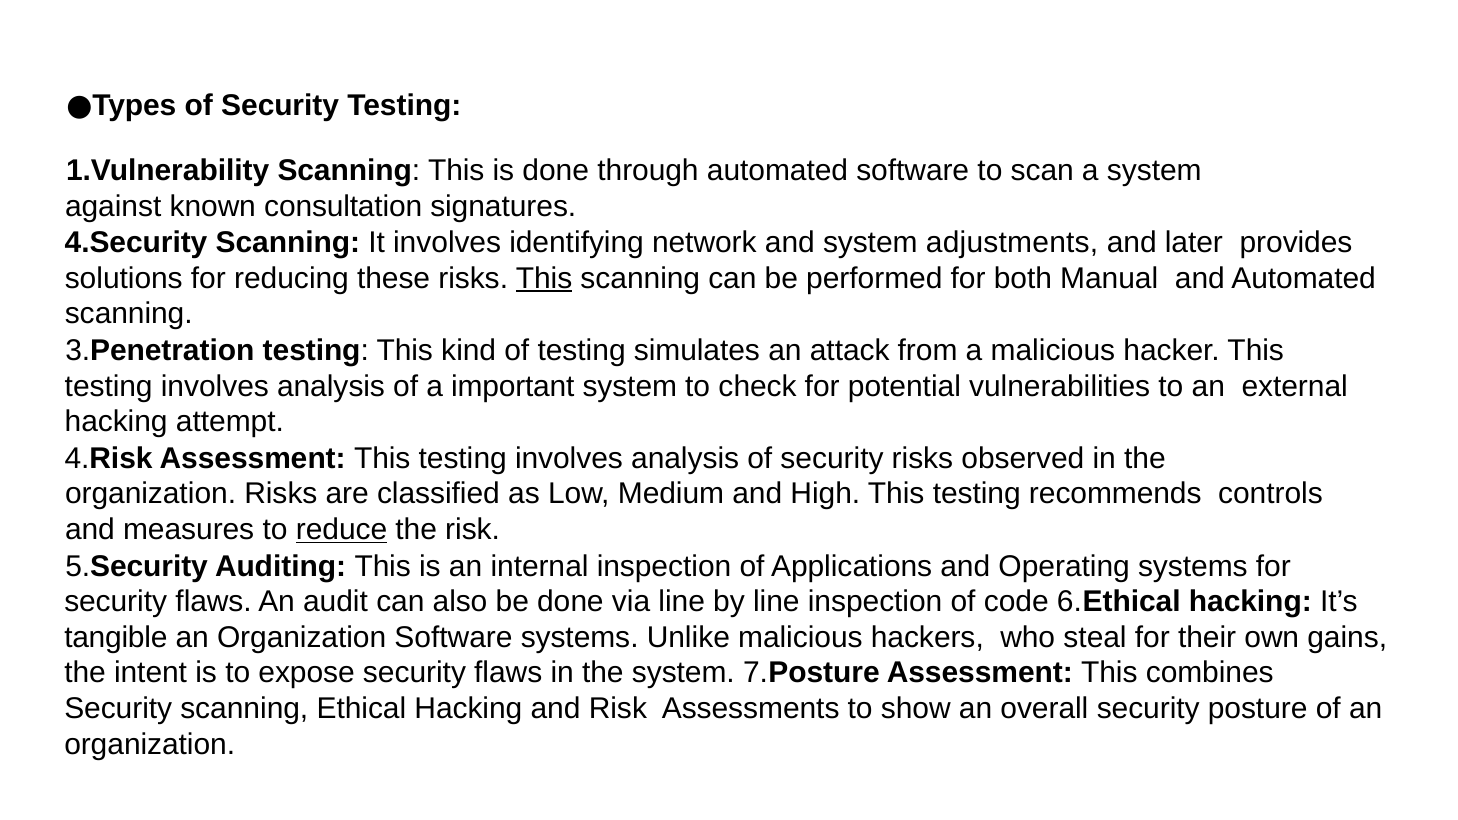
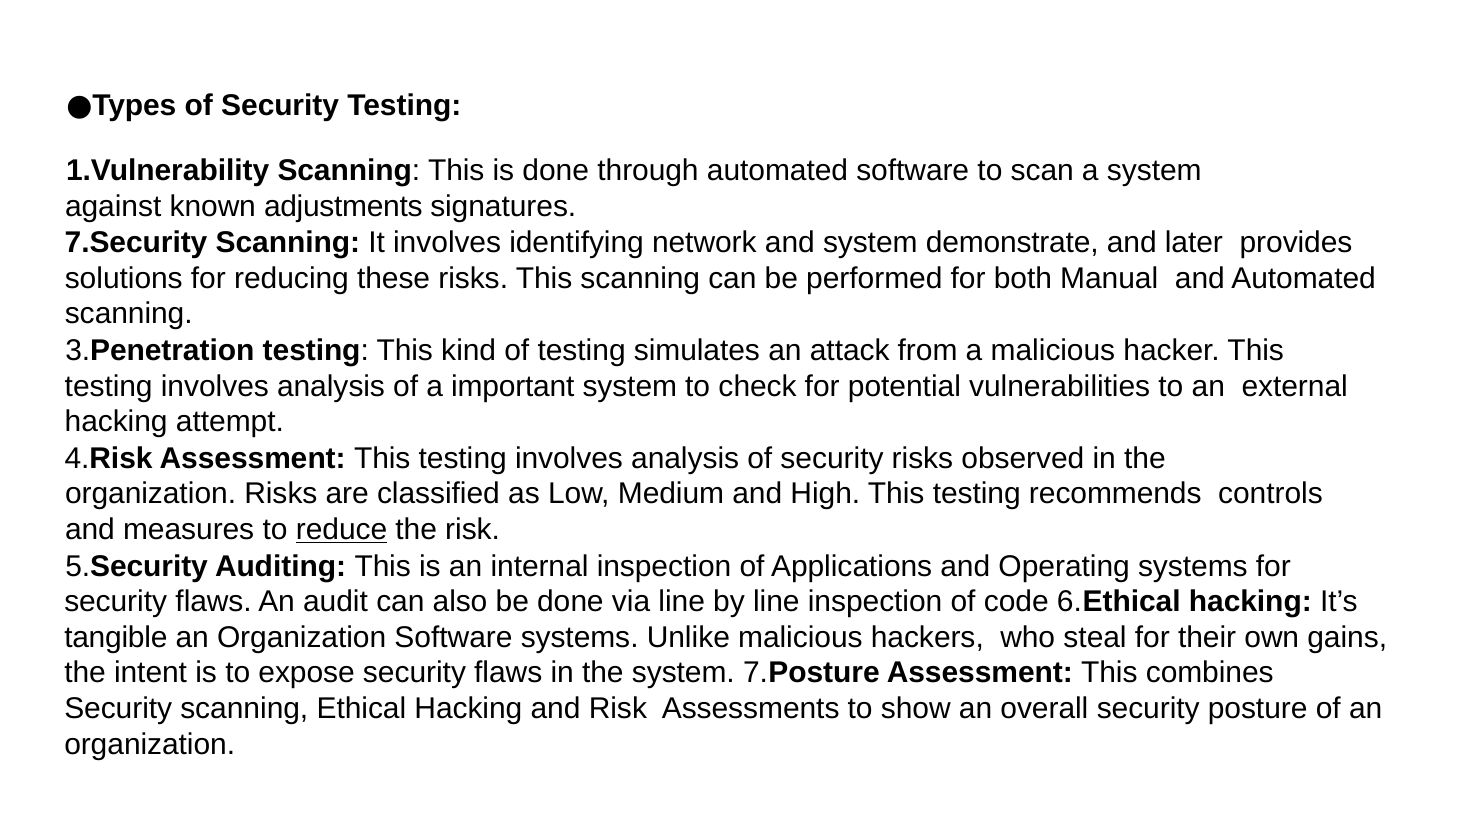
consultation: consultation -> adjustments
4.Security: 4.Security -> 7.Security
adjustments: adjustments -> demonstrate
This at (544, 279) underline: present -> none
